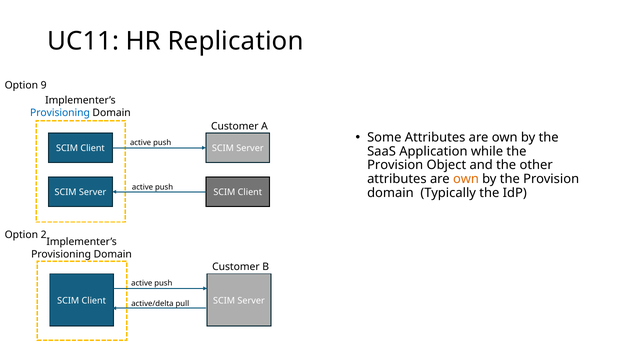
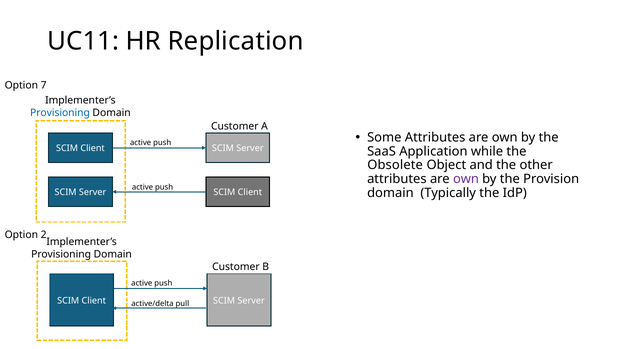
9: 9 -> 7
Provision at (395, 165): Provision -> Obsolete
own at (466, 179) colour: orange -> purple
